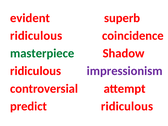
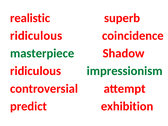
evident: evident -> realistic
impressionism colour: purple -> green
predict ridiculous: ridiculous -> exhibition
